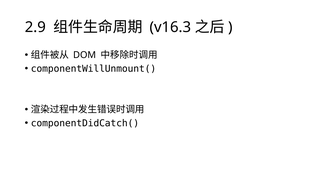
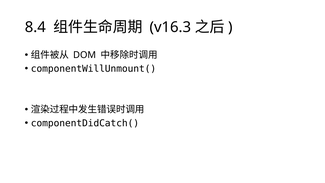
2.9: 2.9 -> 8.4
